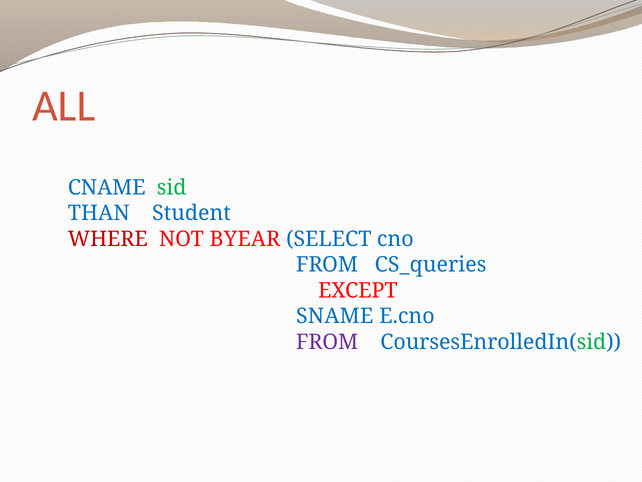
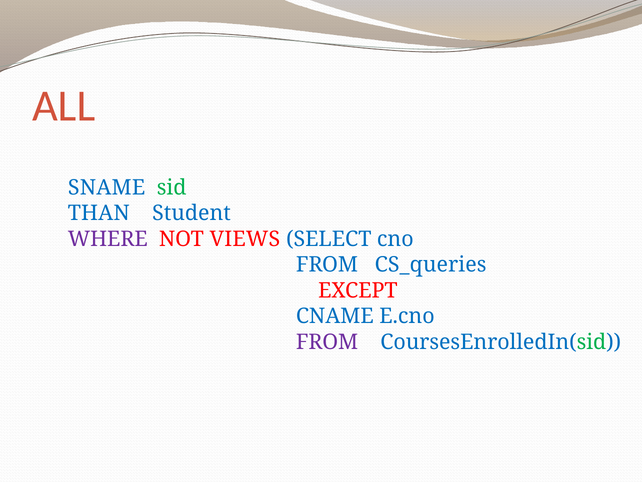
CNAME: CNAME -> SNAME
WHERE colour: red -> purple
BYEAR: BYEAR -> VIEWS
SNAME: SNAME -> CNAME
